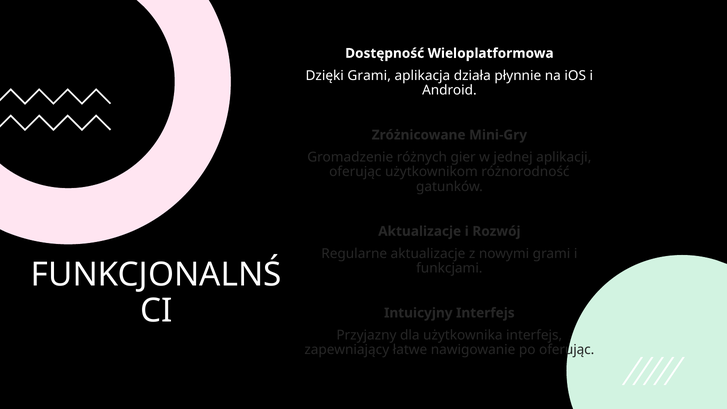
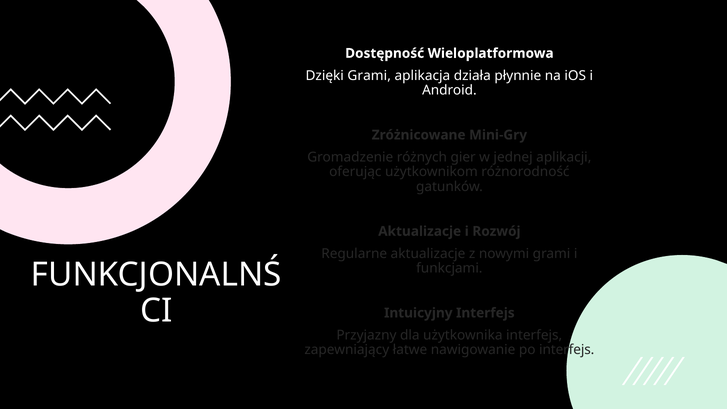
po oferując: oferując -> interfejs
